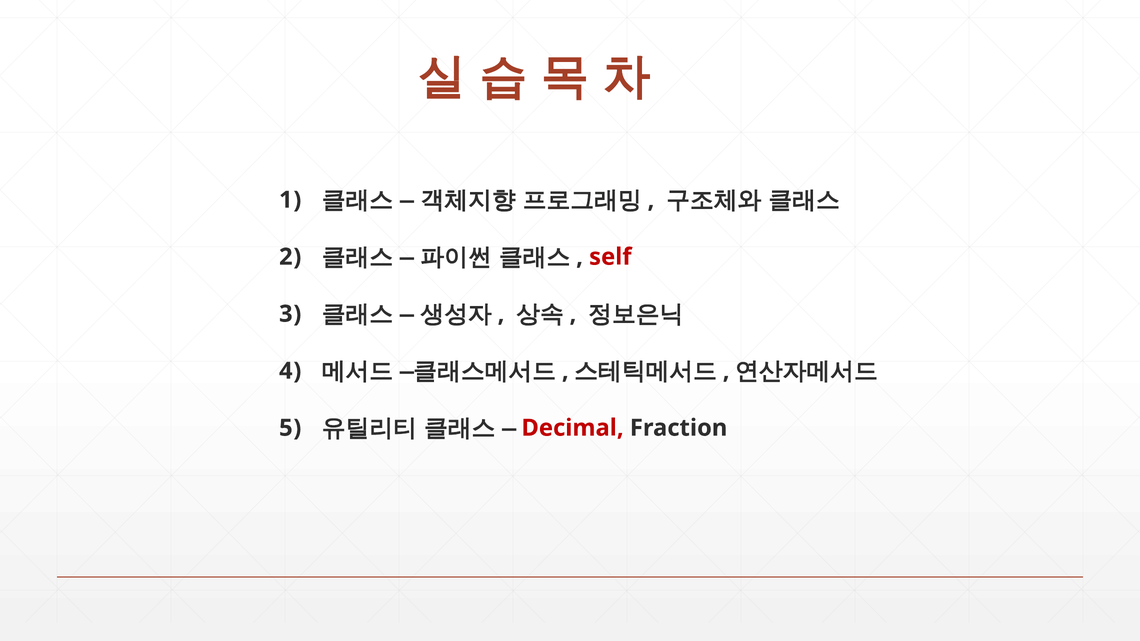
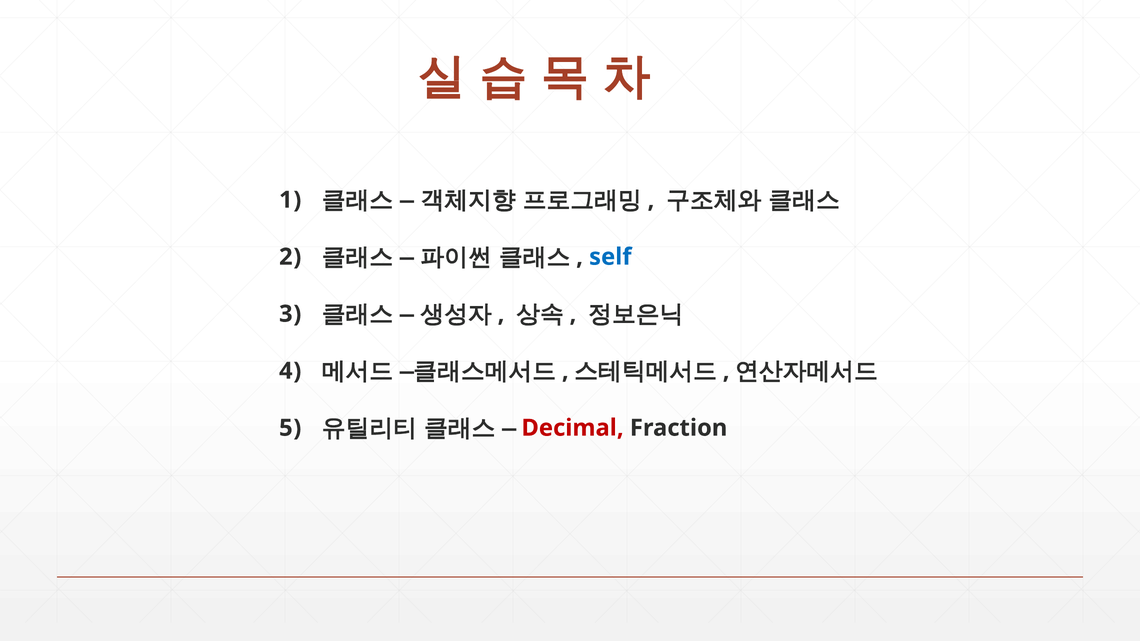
self colour: red -> blue
